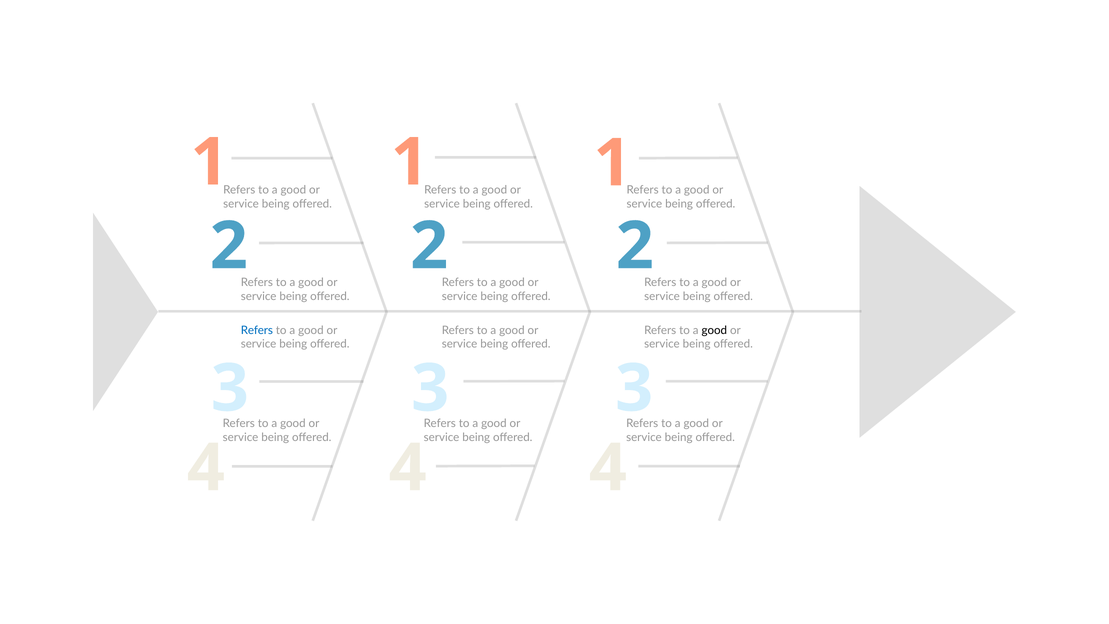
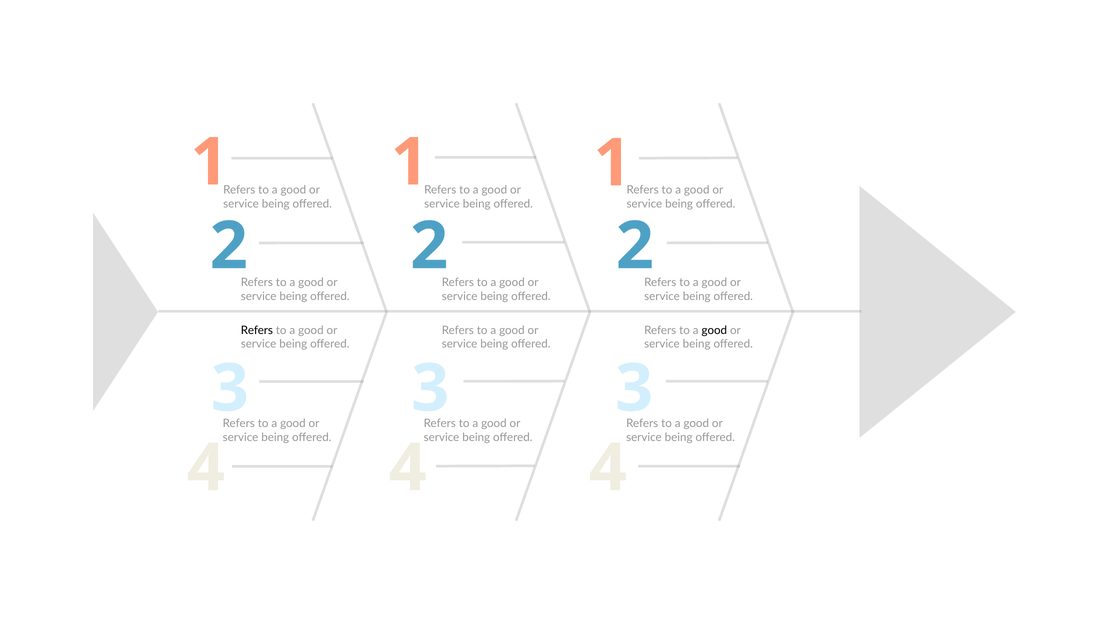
Refers at (257, 330) colour: blue -> black
